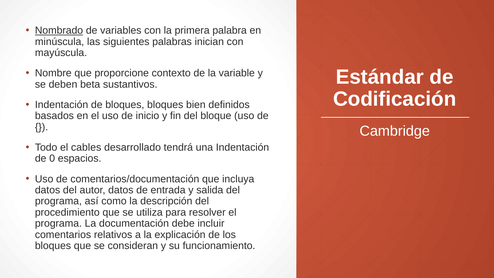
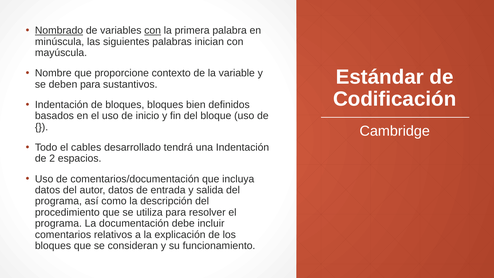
con at (153, 31) underline: none -> present
deben beta: beta -> para
0: 0 -> 2
